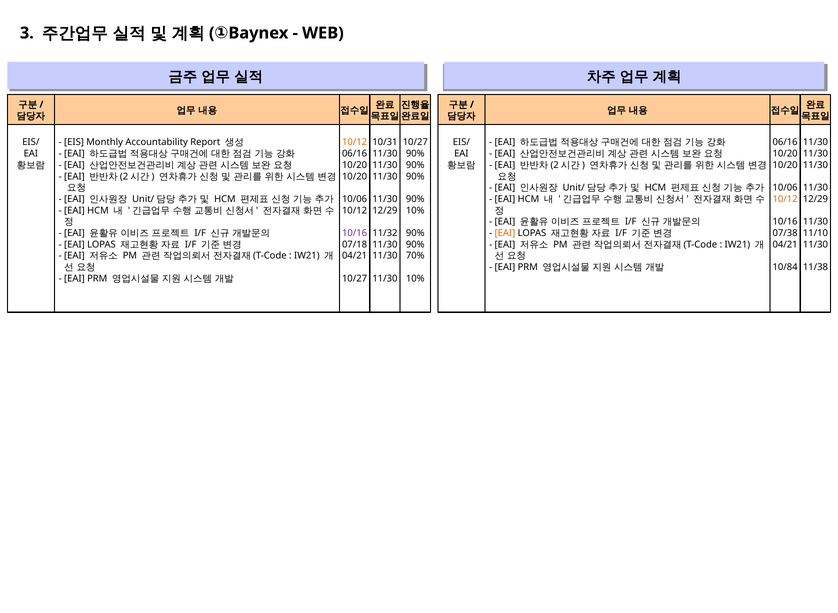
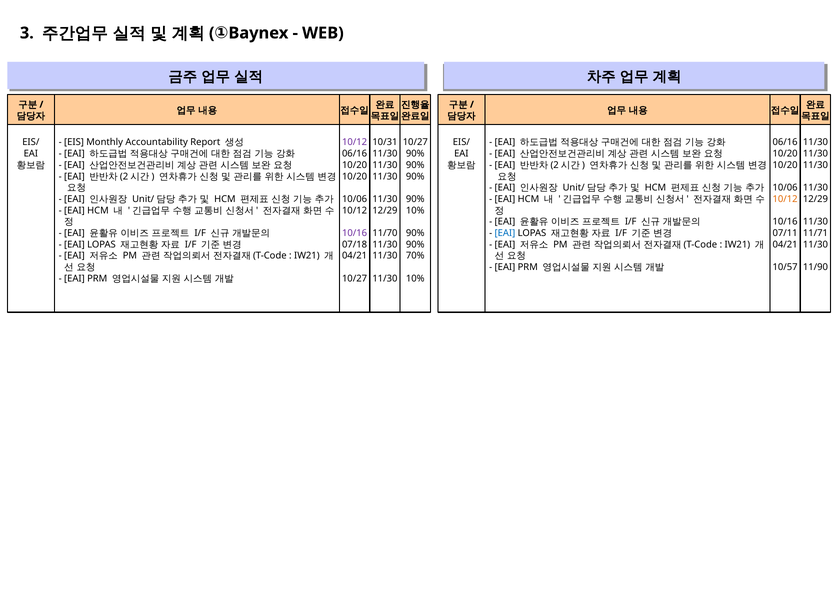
10/12 at (355, 142) colour: orange -> purple
11/32: 11/32 -> 11/70
EAI at (505, 233) colour: orange -> blue
07/38: 07/38 -> 07/11
11/10: 11/10 -> 11/71
10/84: 10/84 -> 10/57
11/38: 11/38 -> 11/90
